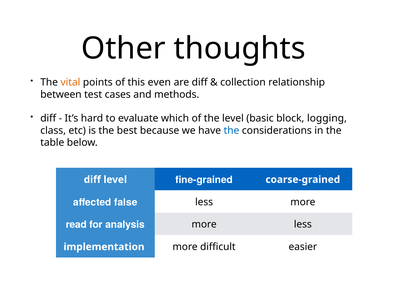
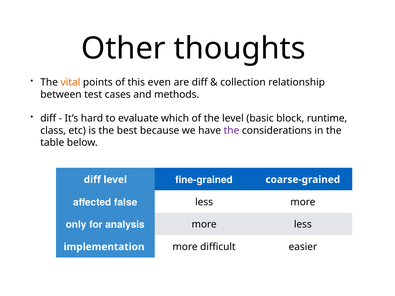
logging: logging -> runtime
the at (231, 131) colour: blue -> purple
read: read -> only
